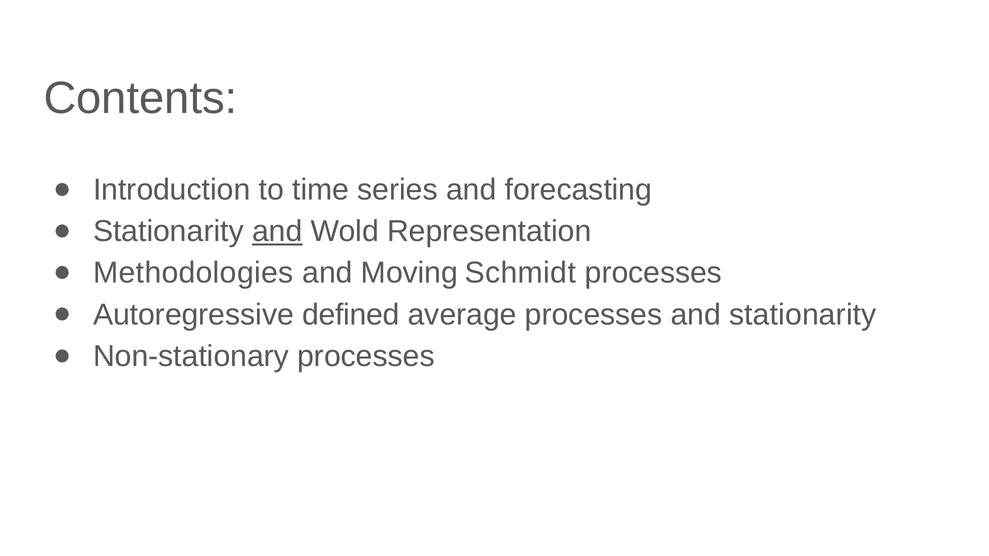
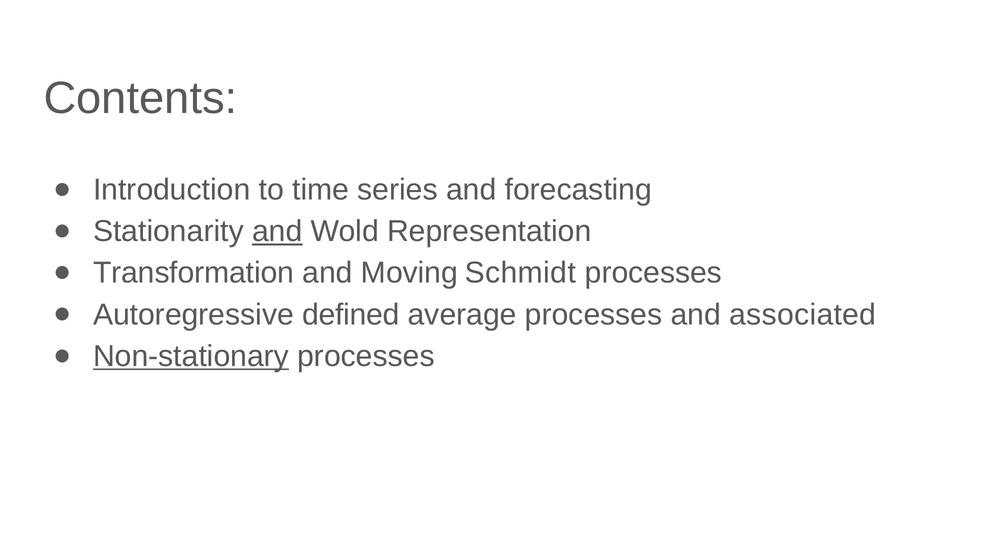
Methodologies: Methodologies -> Transformation
and stationarity: stationarity -> associated
Non-stationary underline: none -> present
